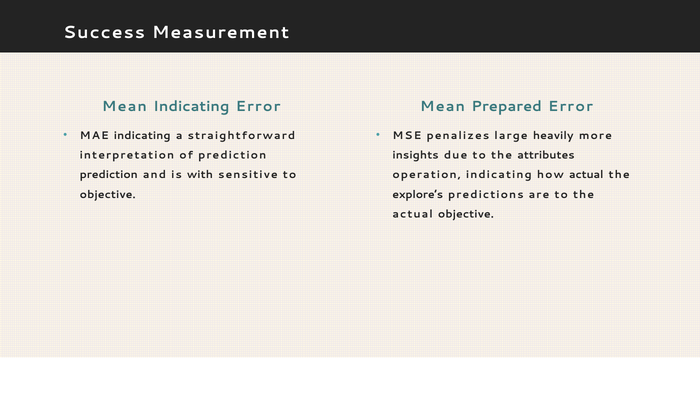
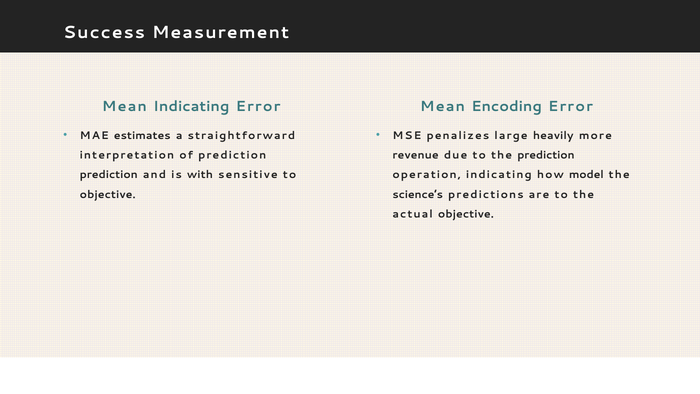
Prepared: Prepared -> Encoding
MAE indicating: indicating -> estimates
insights: insights -> revenue
the attributes: attributes -> prediction
how actual: actual -> model
explore’s: explore’s -> science’s
